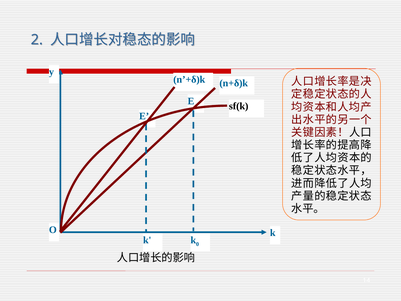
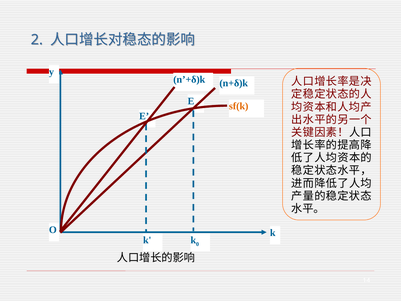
sf(k colour: black -> orange
